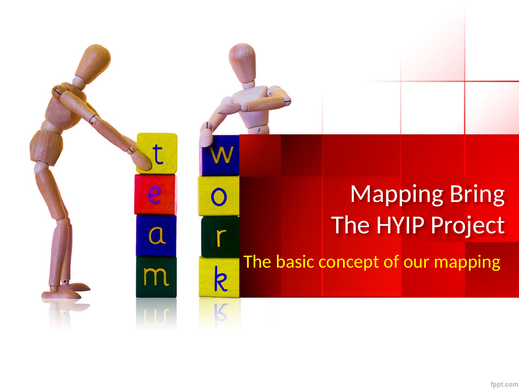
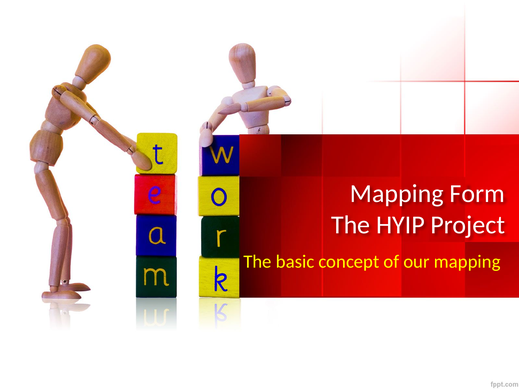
Bring: Bring -> Form
